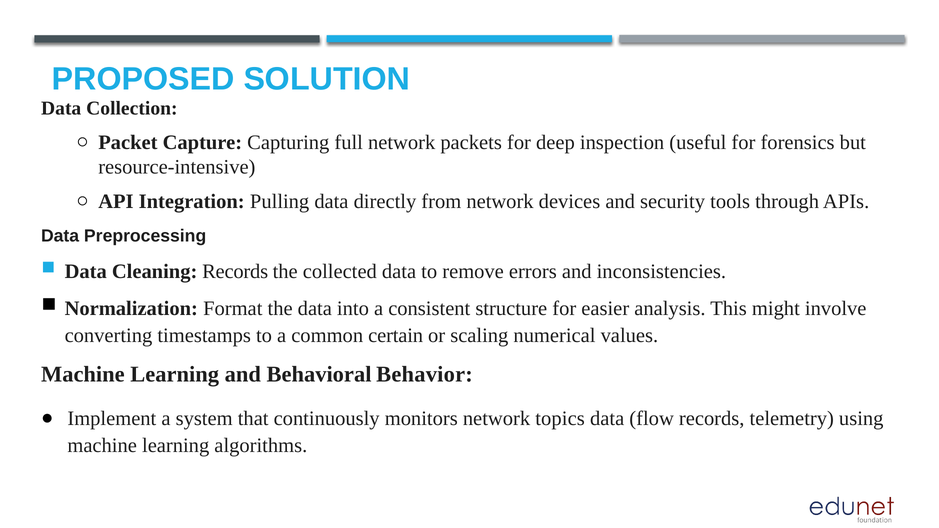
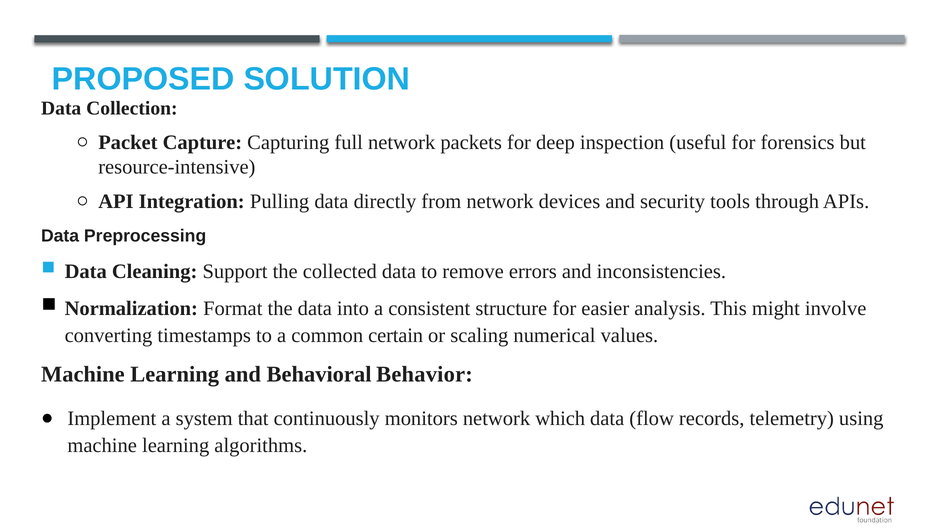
Cleaning Records: Records -> Support
topics: topics -> which
